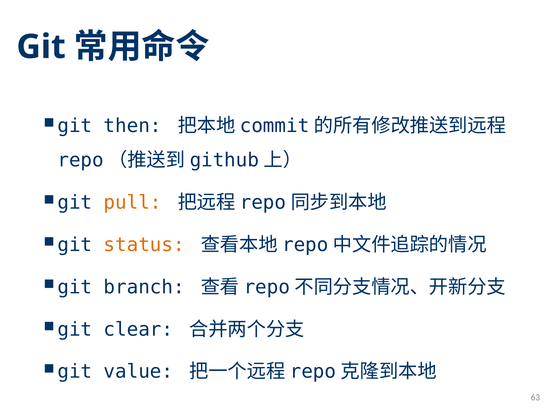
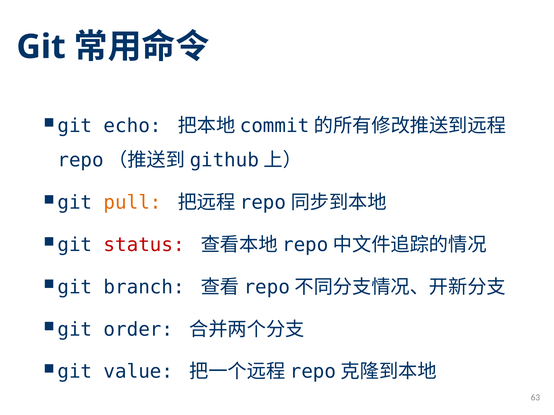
then: then -> echo
status colour: orange -> red
clear: clear -> order
